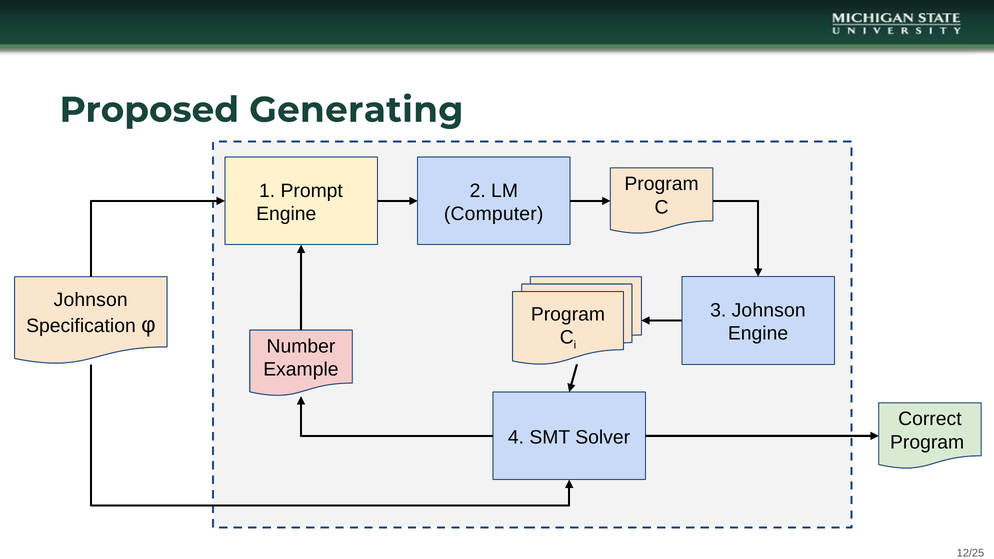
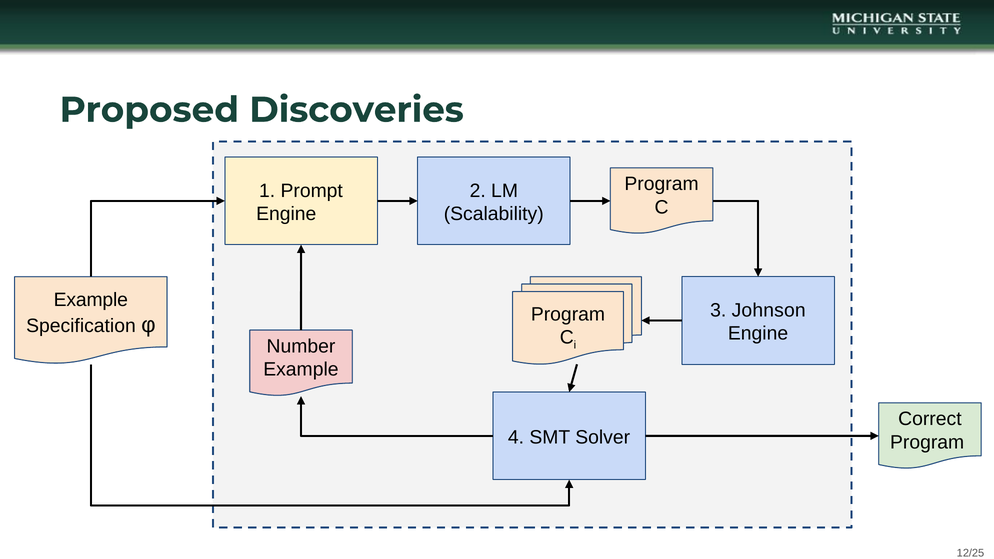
Generating: Generating -> Discoveries
Computer: Computer -> Scalability
Johnson at (91, 300): Johnson -> Example
